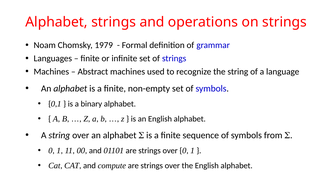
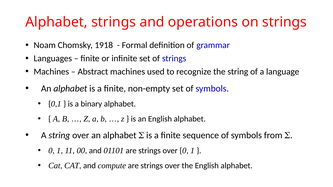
1979: 1979 -> 1918
